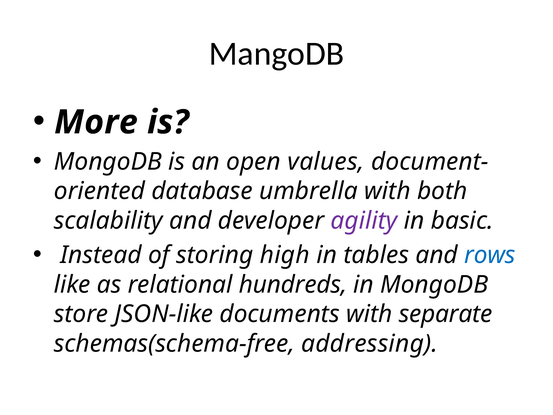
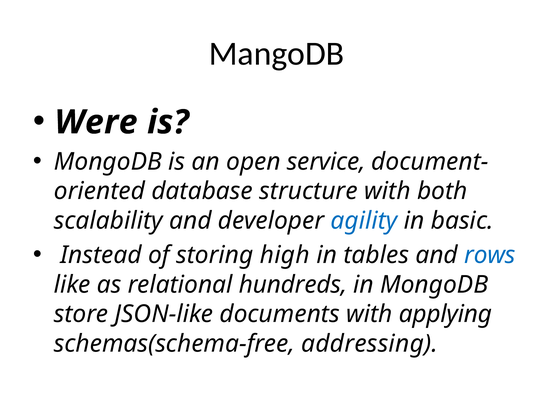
More: More -> Were
values: values -> service
umbrella: umbrella -> structure
agility colour: purple -> blue
separate: separate -> applying
